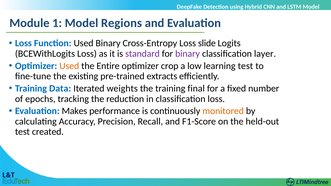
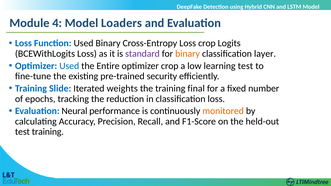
1: 1 -> 4
Regions: Regions -> Loaders
Loss slide: slide -> crop
binary at (188, 54) colour: purple -> orange
Used at (69, 66) colour: orange -> blue
extracts: extracts -> security
Data: Data -> Slide
Makes: Makes -> Neural
test created: created -> training
